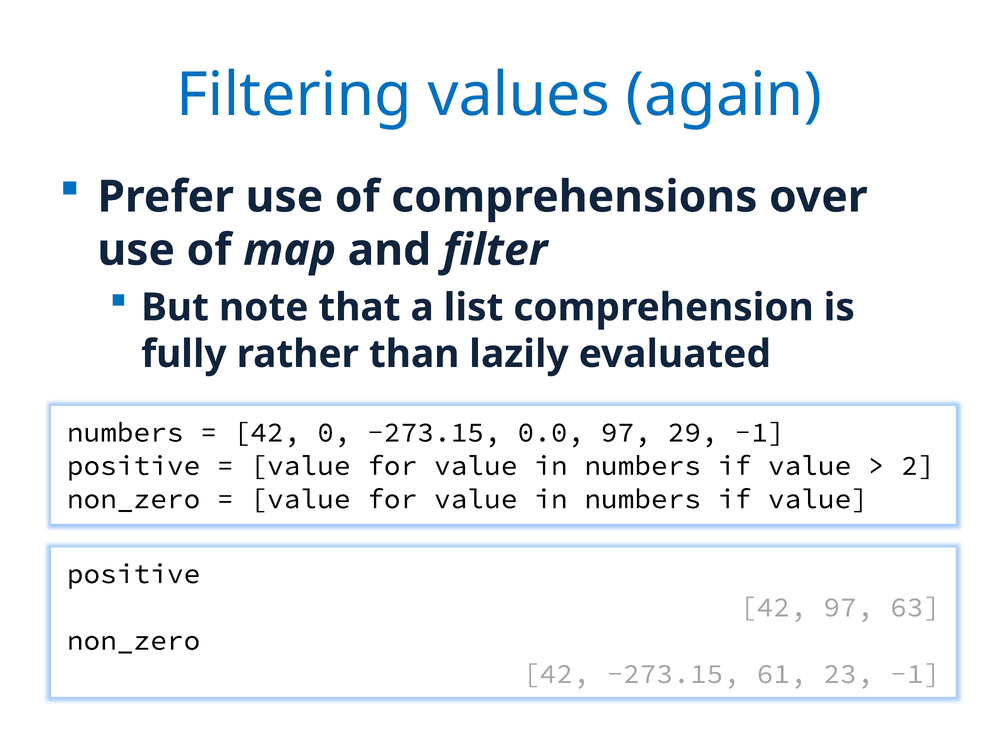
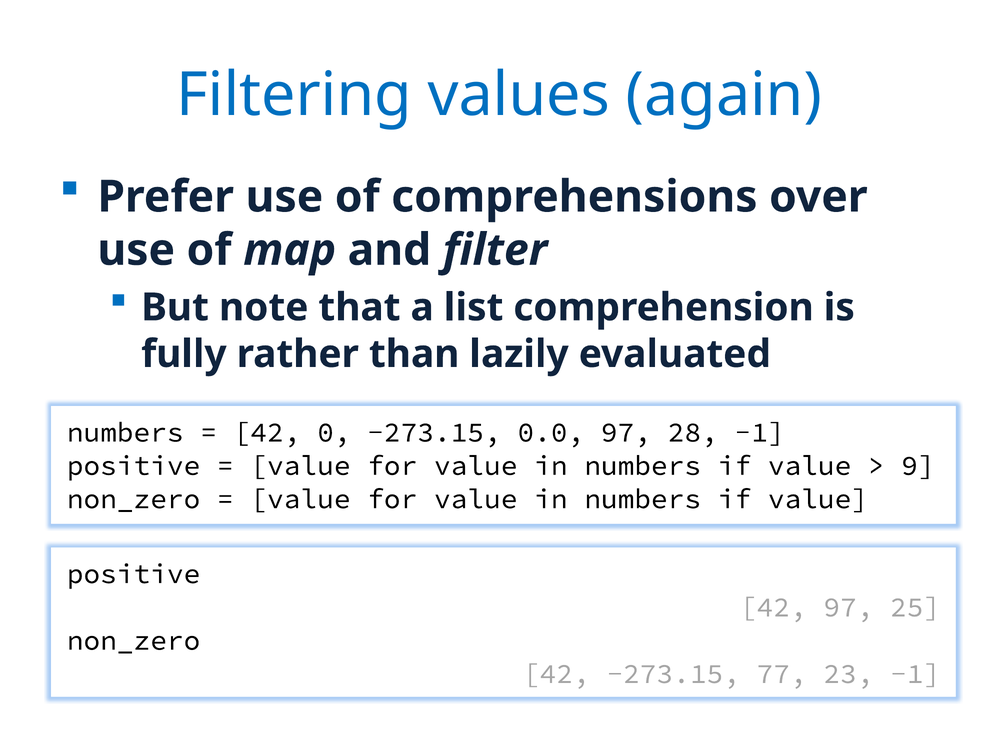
29: 29 -> 28
2: 2 -> 9
63: 63 -> 25
61: 61 -> 77
